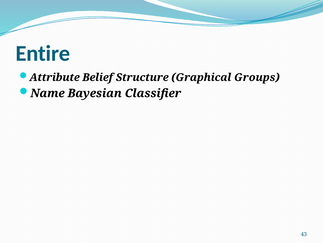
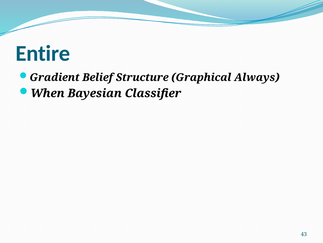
Attribute: Attribute -> Gradient
Groups: Groups -> Always
Name: Name -> When
